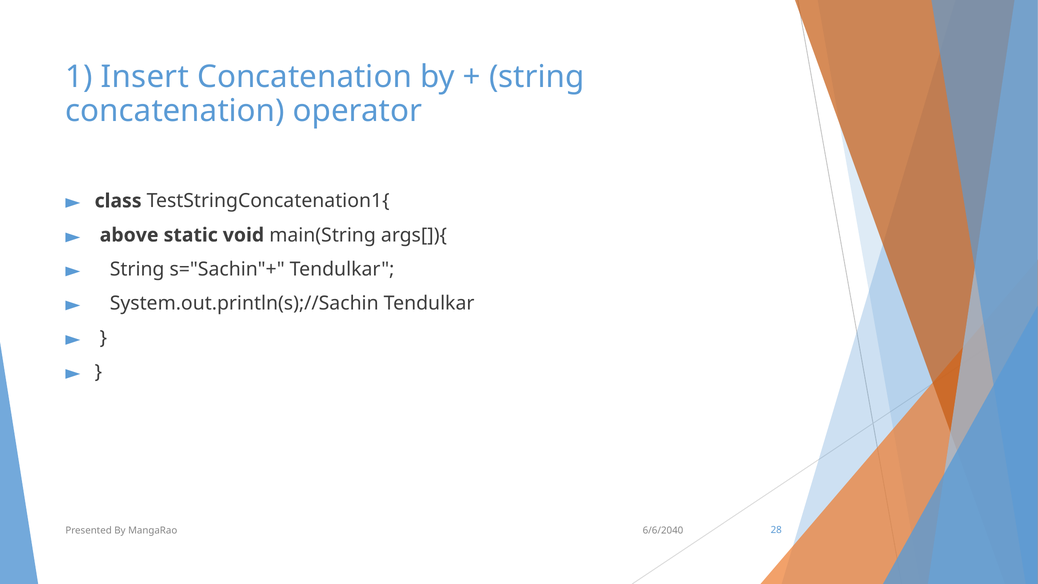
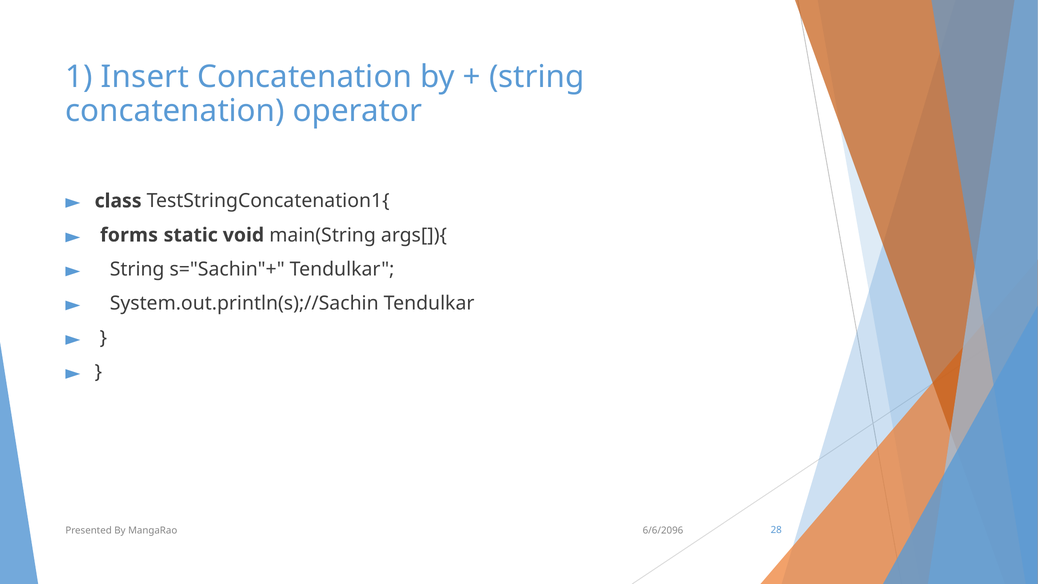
above: above -> forms
6/6/2040: 6/6/2040 -> 6/6/2096
